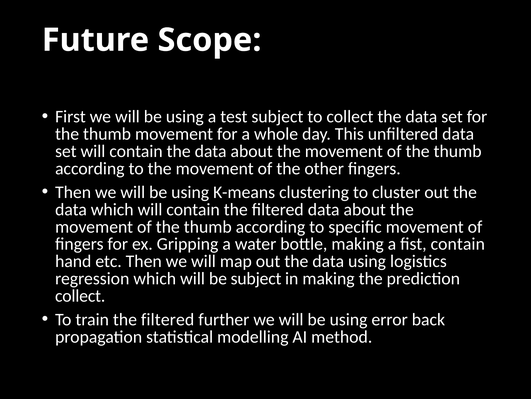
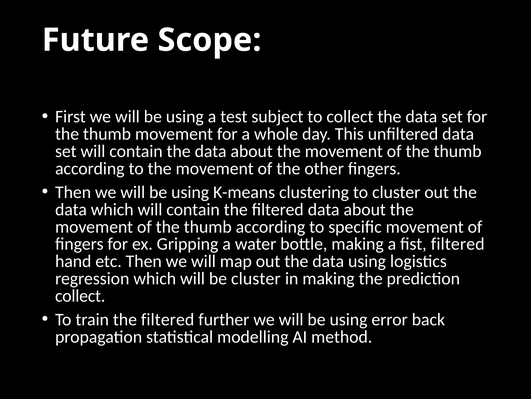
fist contain: contain -> filtered
be subject: subject -> cluster
